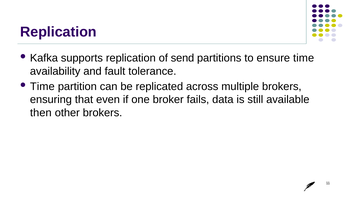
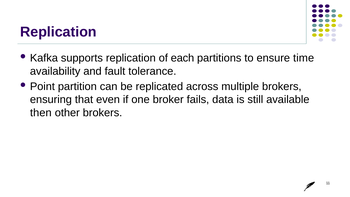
send: send -> each
Time at (42, 86): Time -> Point
